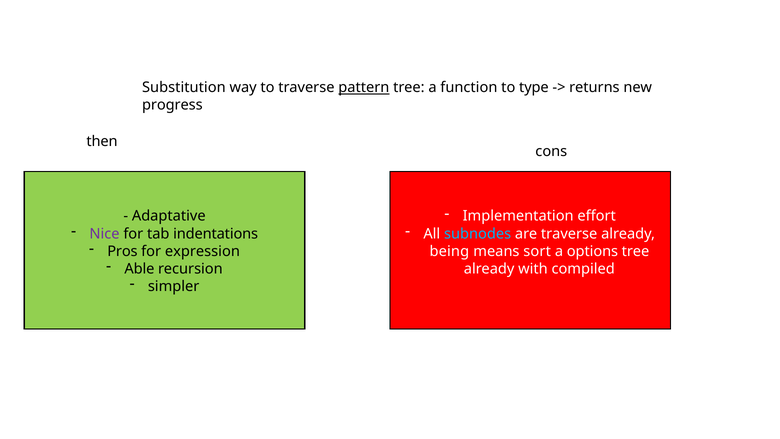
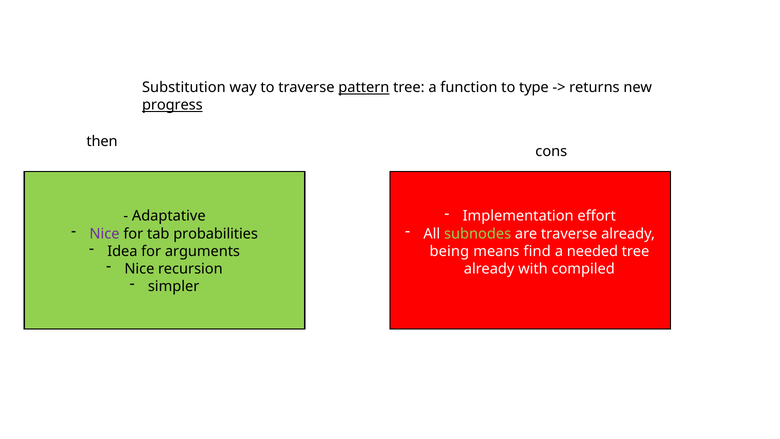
progress underline: none -> present
indentations: indentations -> probabilities
subnodes colour: light blue -> light green
Pros: Pros -> Idea
expression: expression -> arguments
sort: sort -> find
options: options -> needed
Able at (139, 269): Able -> Nice
